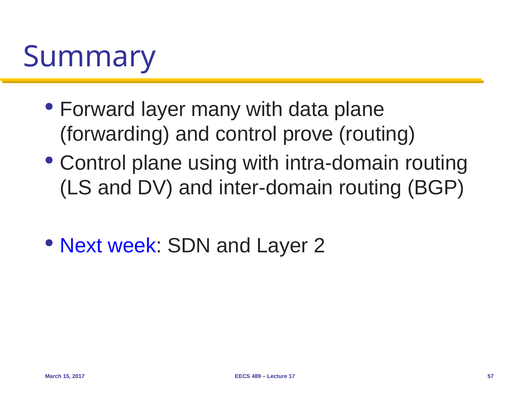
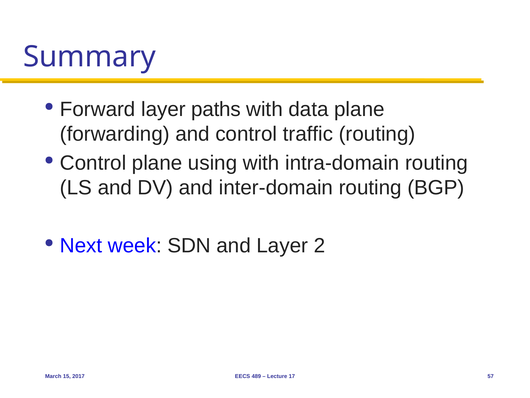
many: many -> paths
prove: prove -> traffic
